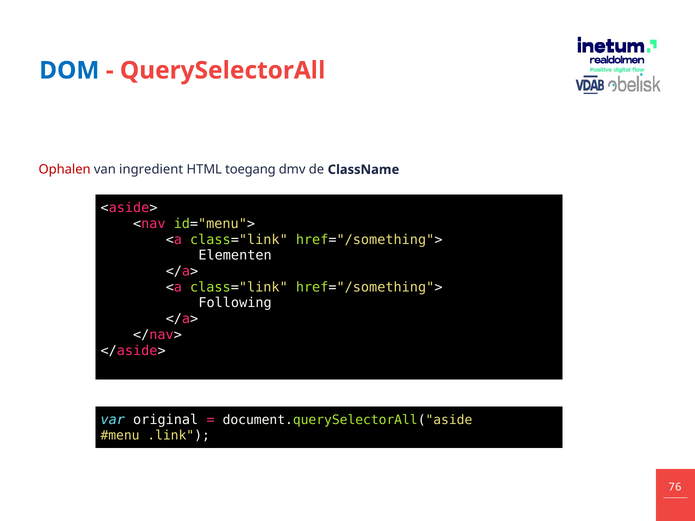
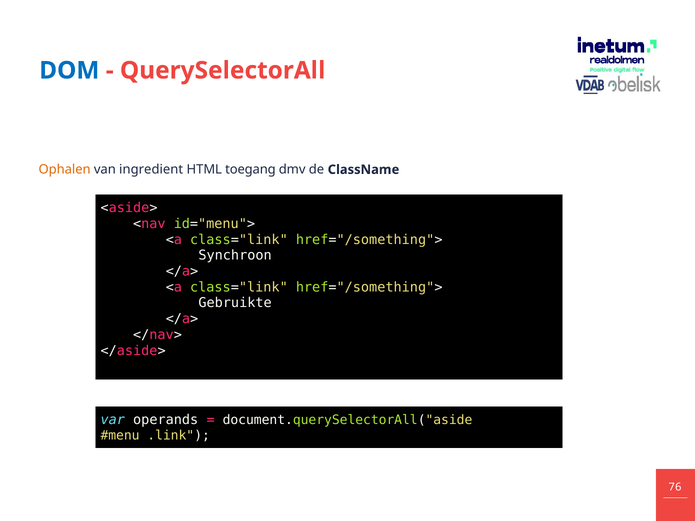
Ophalen colour: red -> orange
Elementen: Elementen -> Synchroon
Following: Following -> Gebruikte
original: original -> operands
